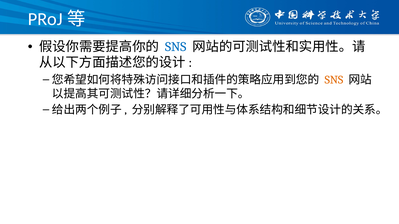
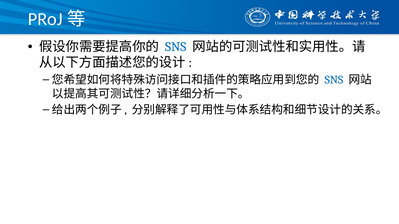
SNS at (334, 80) colour: orange -> blue
